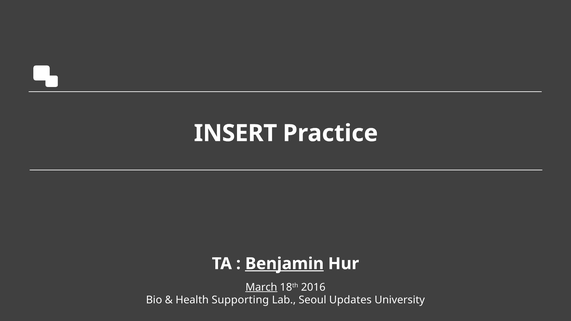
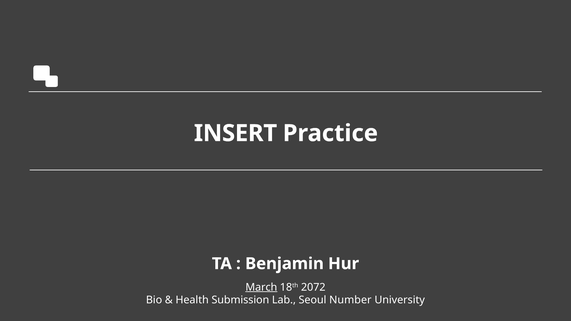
Benjamin underline: present -> none
2016: 2016 -> 2072
Supporting: Supporting -> Submission
Updates: Updates -> Number
